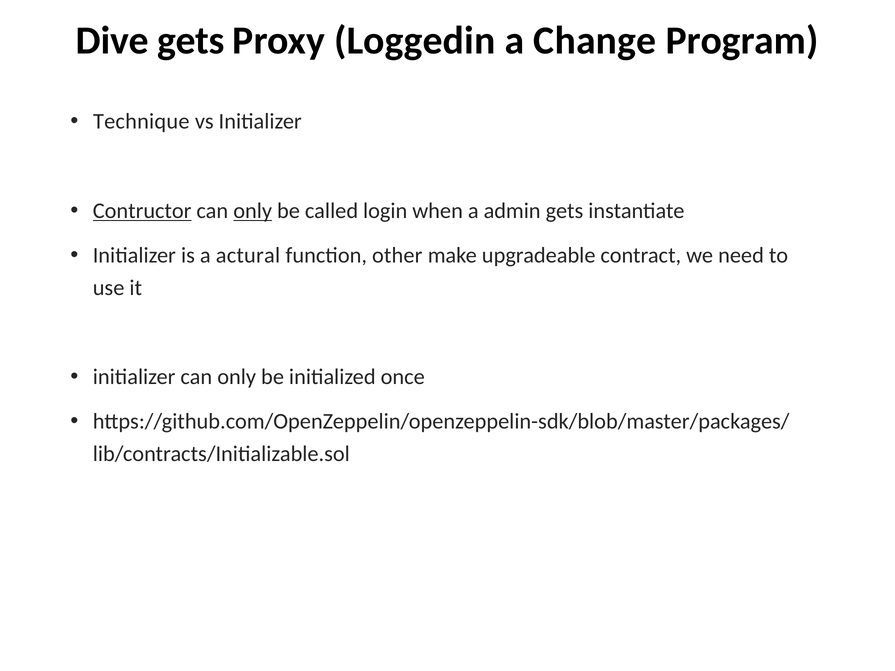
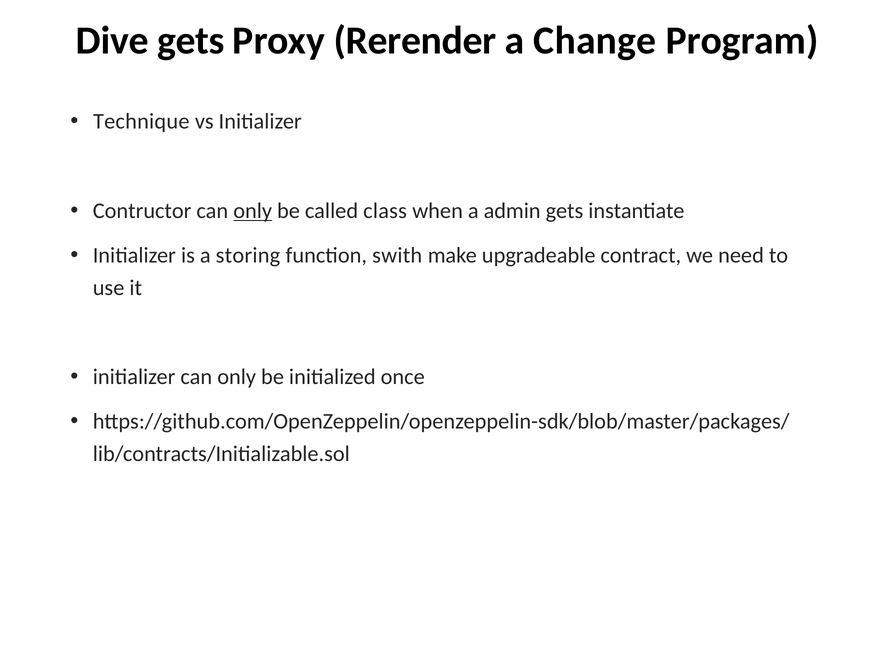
Loggedin: Loggedin -> Rerender
Contructor underline: present -> none
login: login -> class
actural: actural -> storing
other: other -> swith
